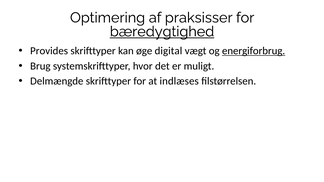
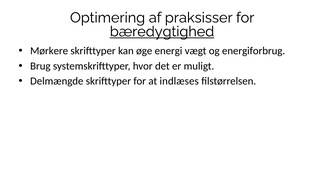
Provides: Provides -> Mørkere
digital: digital -> energi
energiforbrug underline: present -> none
